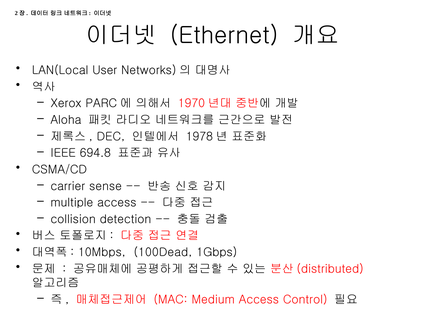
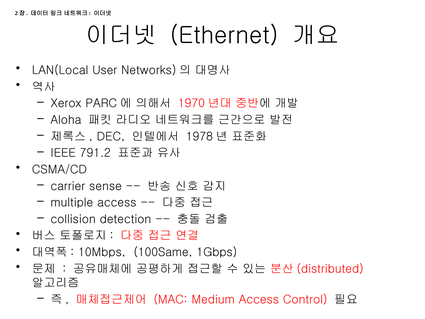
694.8: 694.8 -> 791.2
100Dead: 100Dead -> 100Same
